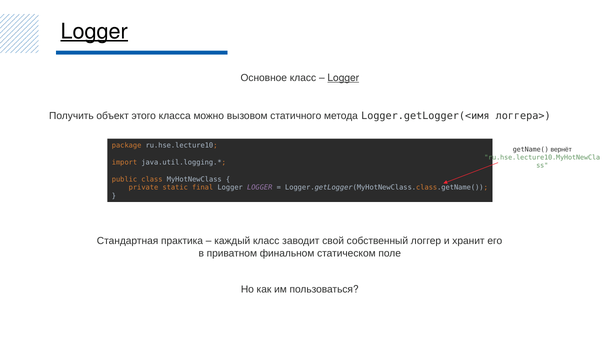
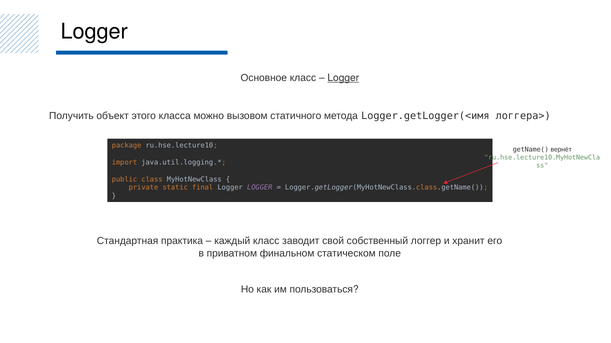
Logger at (94, 32) underline: present -> none
